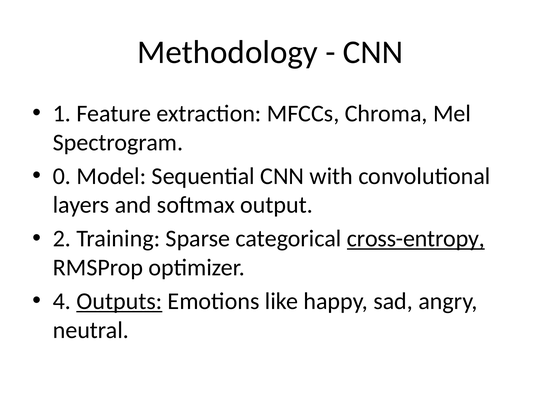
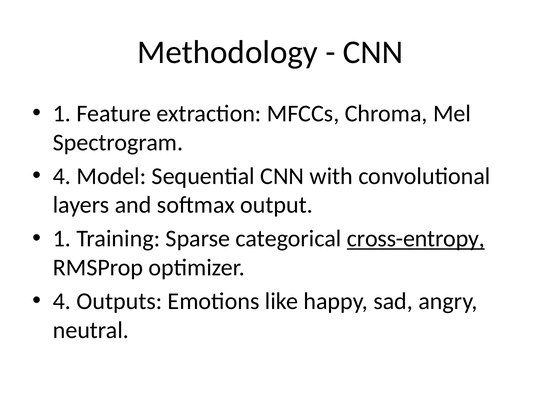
0 at (62, 176): 0 -> 4
2 at (62, 239): 2 -> 1
Outputs underline: present -> none
